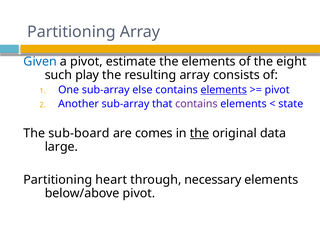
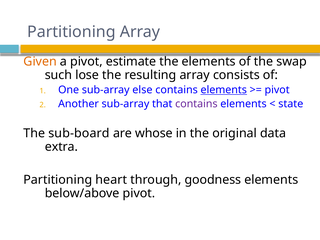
Given colour: blue -> orange
eight: eight -> swap
play: play -> lose
comes: comes -> whose
the at (200, 133) underline: present -> none
large: large -> extra
necessary: necessary -> goodness
